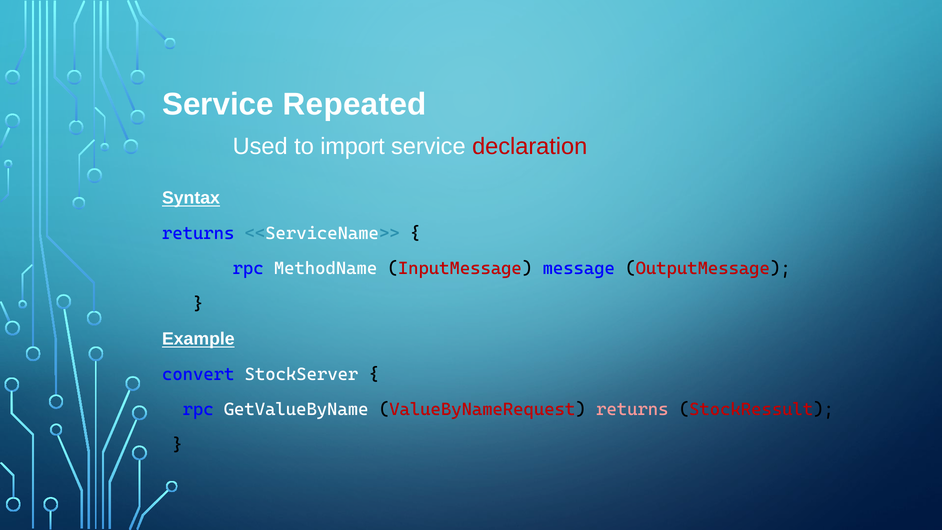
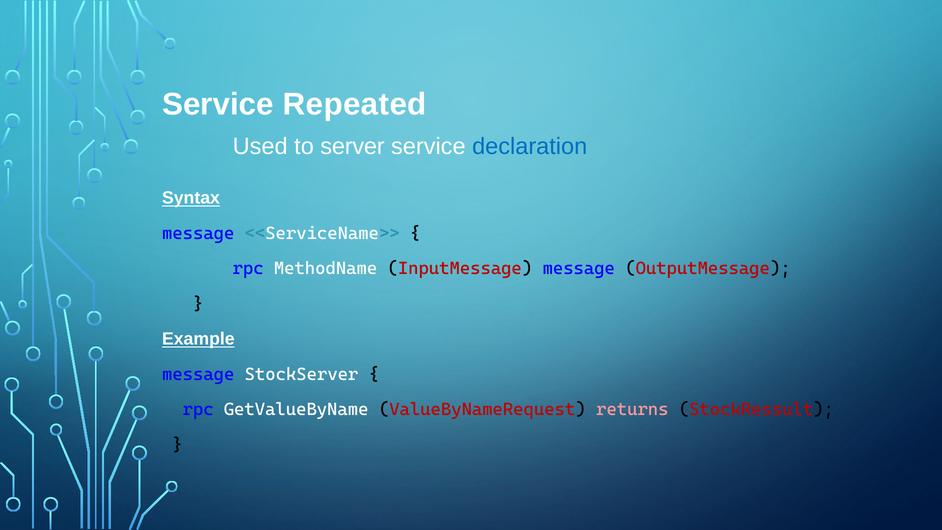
import: import -> server
declaration colour: red -> blue
returns at (198, 233): returns -> message
convert at (198, 374): convert -> message
